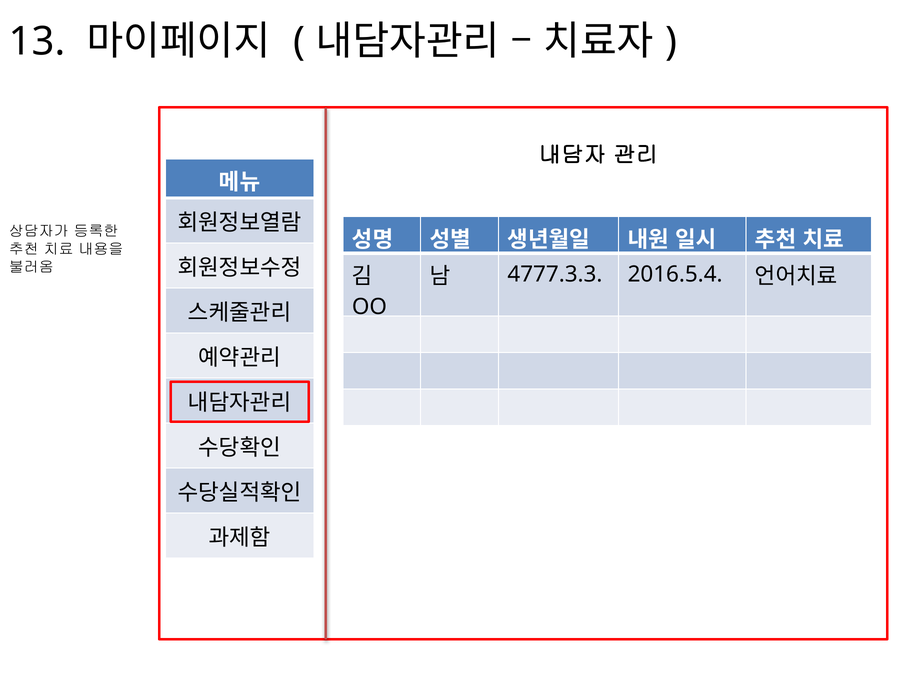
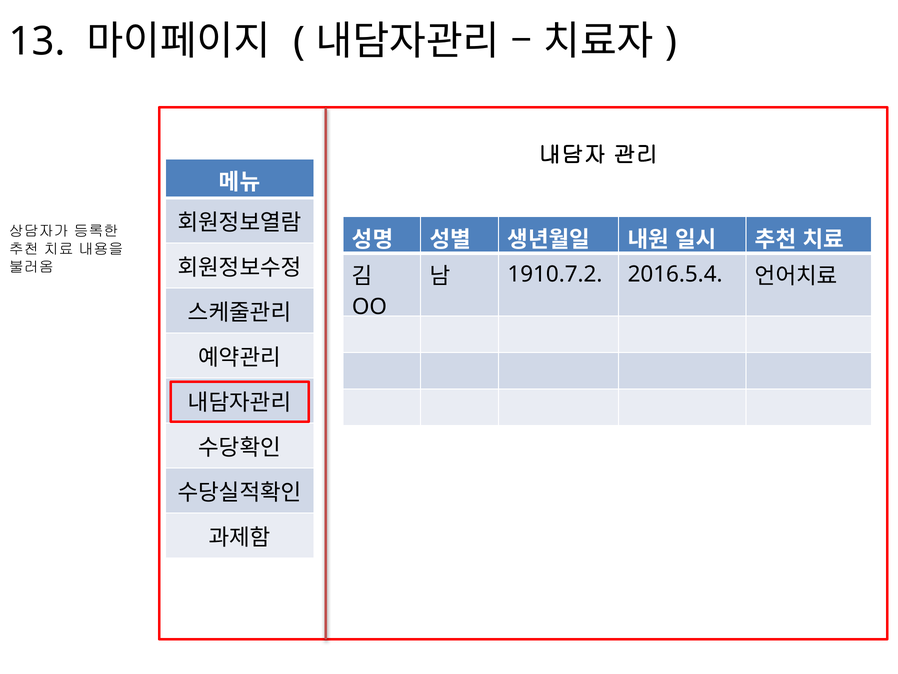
4777.3.3: 4777.3.3 -> 1910.7.2
